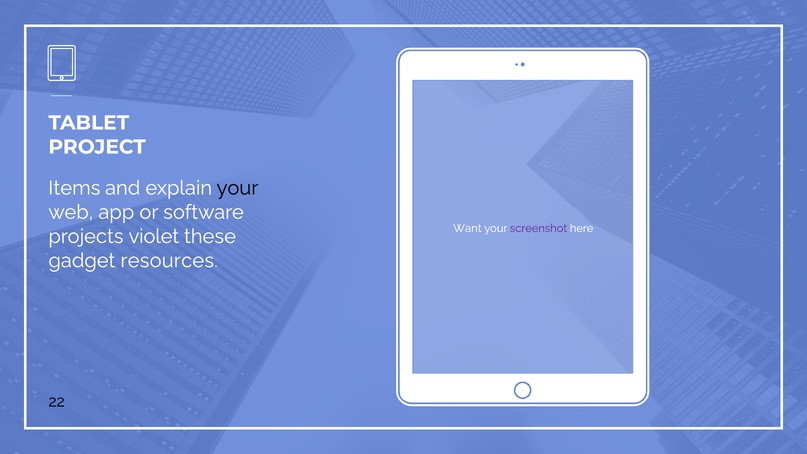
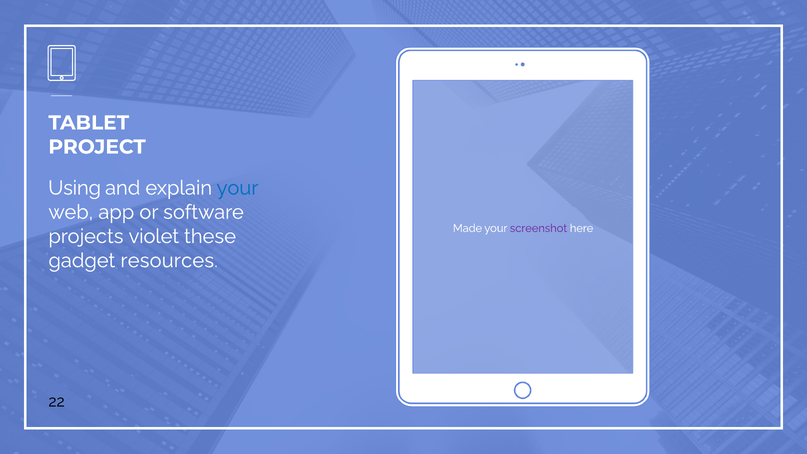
Items: Items -> Using
your at (237, 188) colour: black -> blue
Want: Want -> Made
